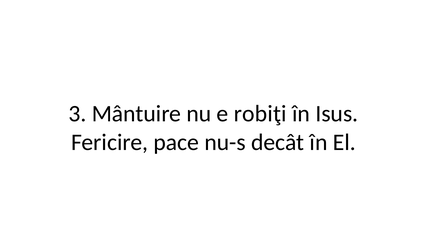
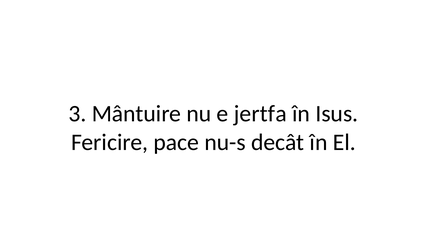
robiţi: robiţi -> jertfa
